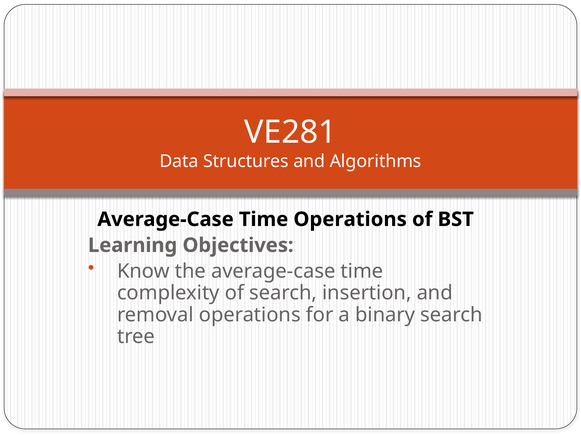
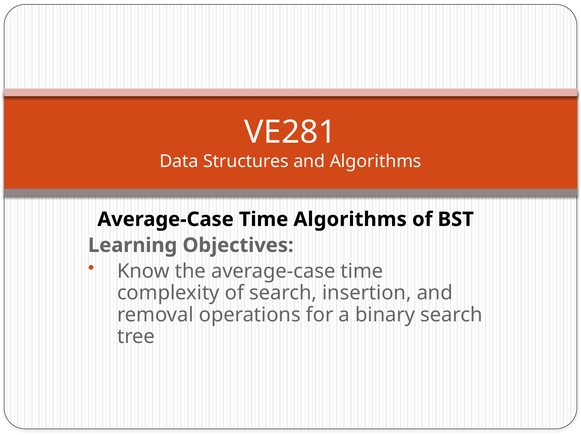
Time Operations: Operations -> Algorithms
